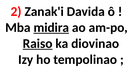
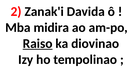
midira underline: present -> none
